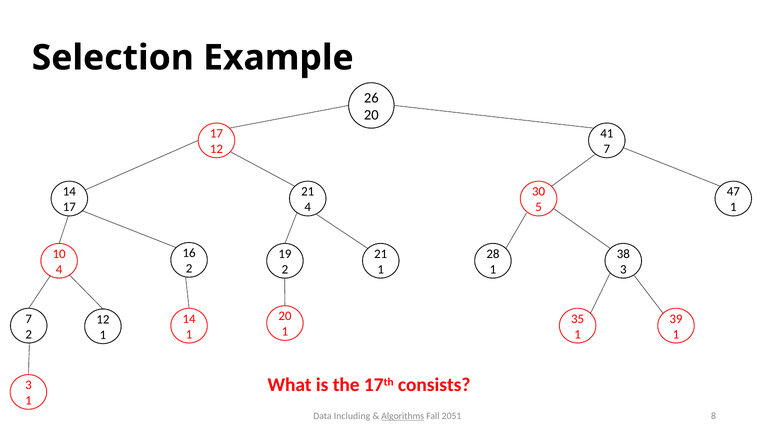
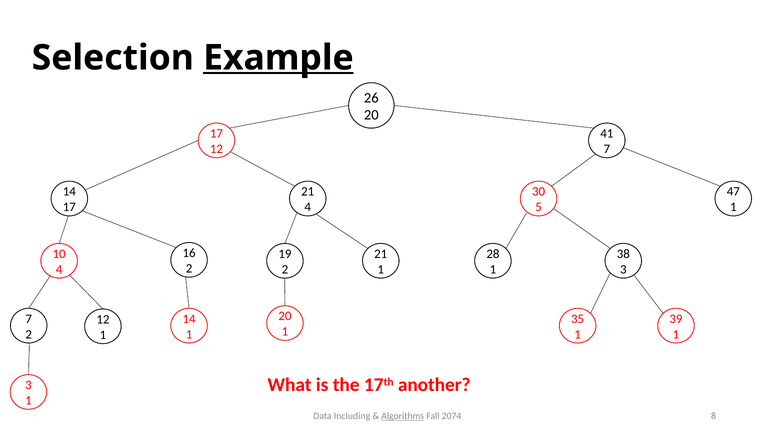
Example underline: none -> present
consists: consists -> another
2051: 2051 -> 2074
